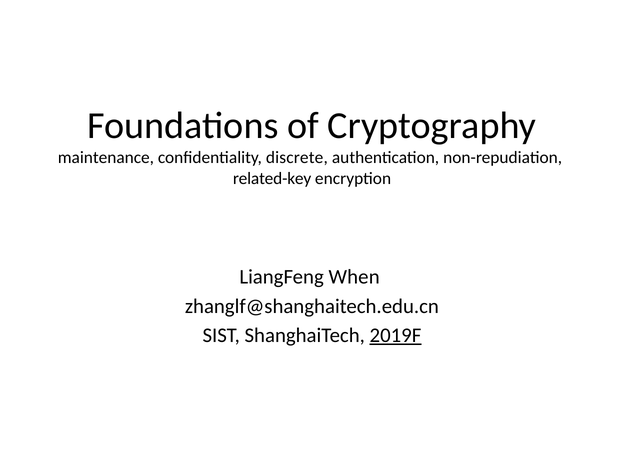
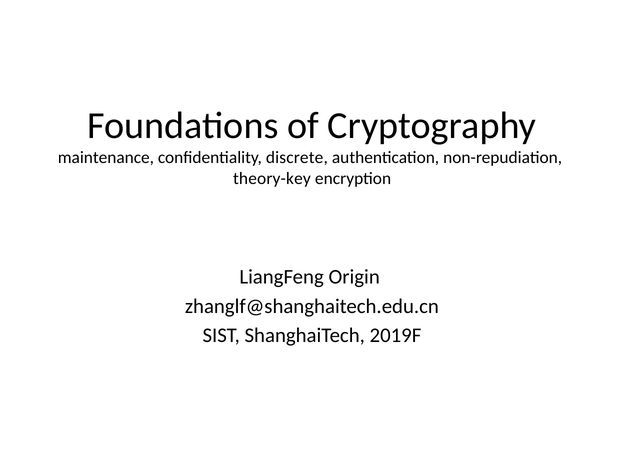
related-key: related-key -> theory-key
When: When -> Origin
2019F underline: present -> none
